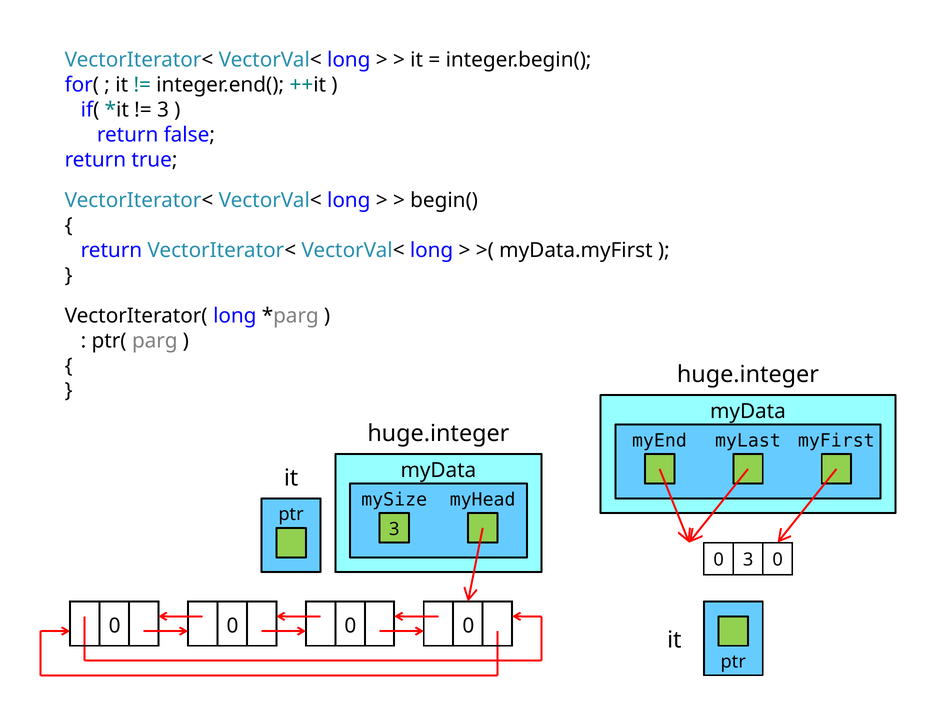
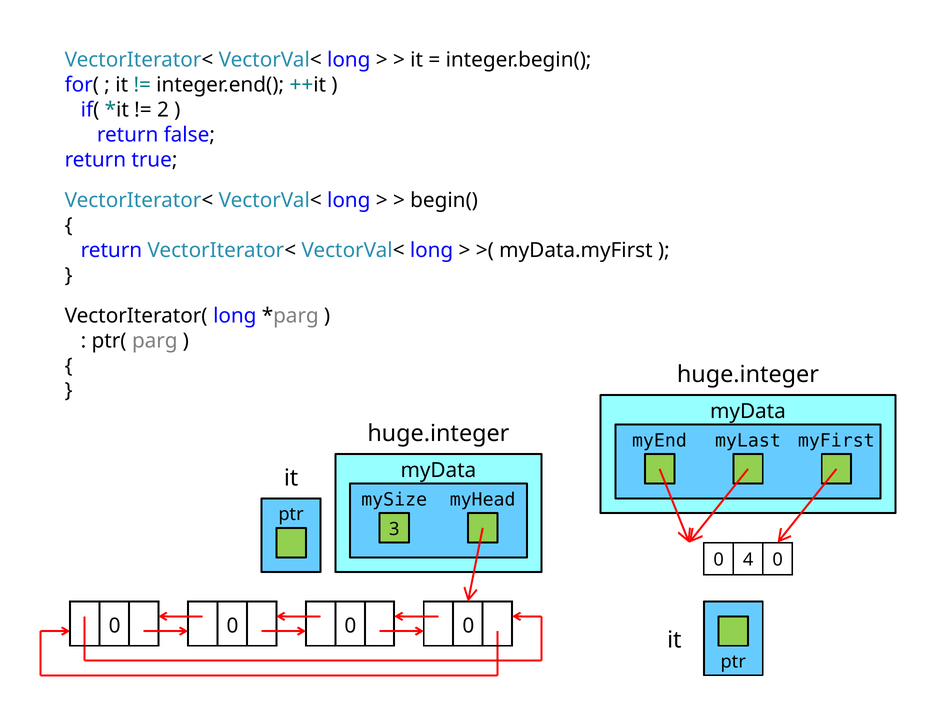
3 at (163, 110): 3 -> 2
0 3: 3 -> 4
